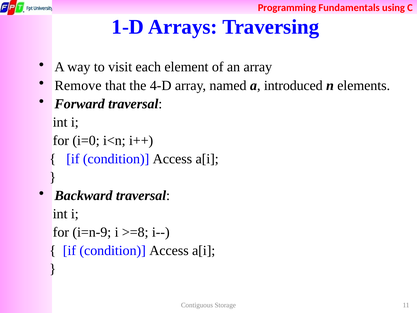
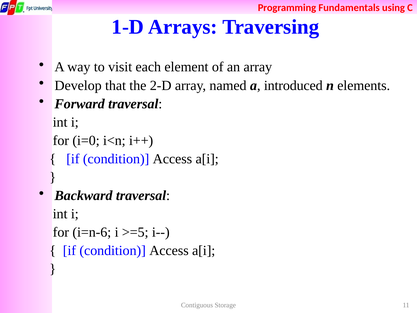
Remove: Remove -> Develop
4-D: 4-D -> 2-D
i=n-9: i=n-9 -> i=n-6
>=8: >=8 -> >=5
